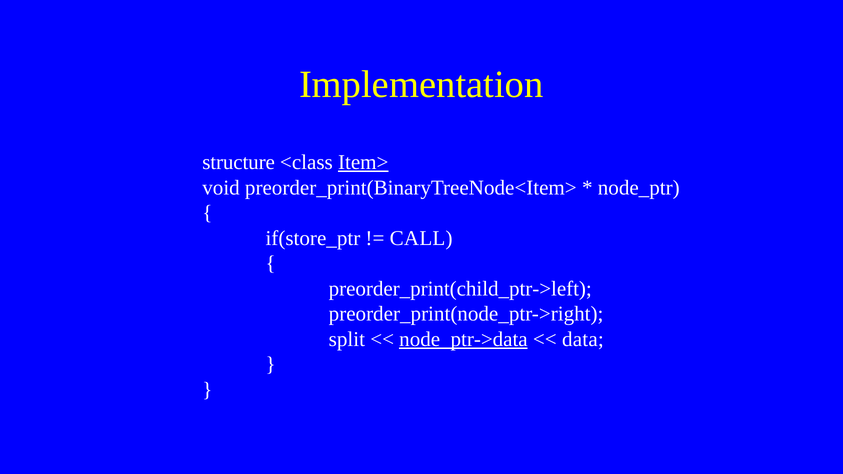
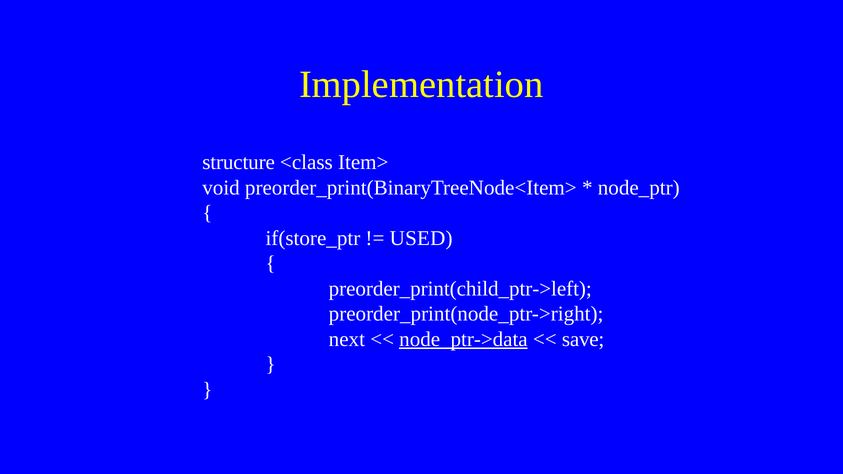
Item> underline: present -> none
CALL: CALL -> USED
split: split -> next
data: data -> save
